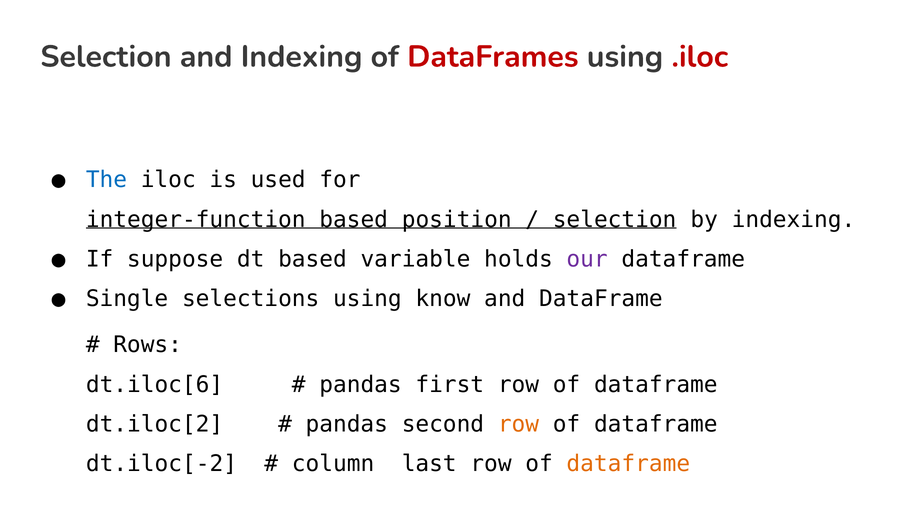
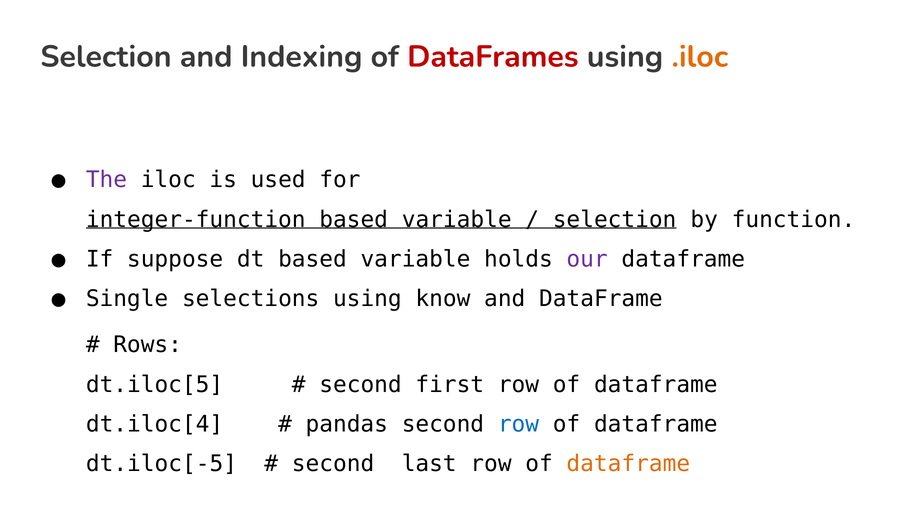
.iloc colour: red -> orange
The colour: blue -> purple
position at (457, 220): position -> variable
by indexing: indexing -> function
dt.iloc[6: dt.iloc[6 -> dt.iloc[5
pandas at (361, 385): pandas -> second
dt.iloc[2: dt.iloc[2 -> dt.iloc[4
row at (518, 425) colour: orange -> blue
dt.iloc[-2: dt.iloc[-2 -> dt.iloc[-5
column at (333, 464): column -> second
